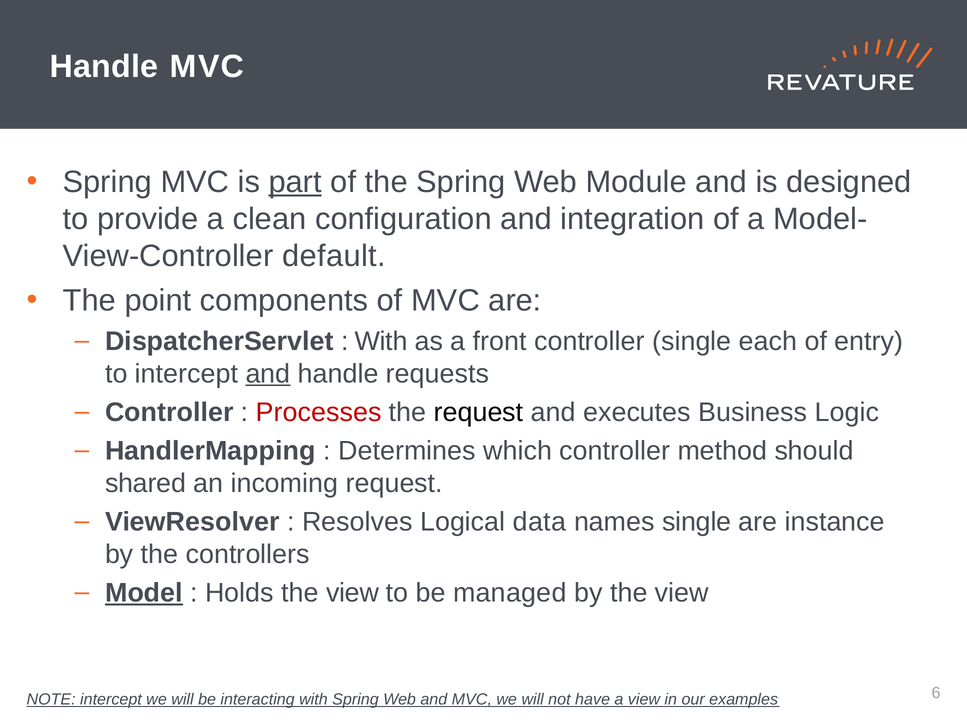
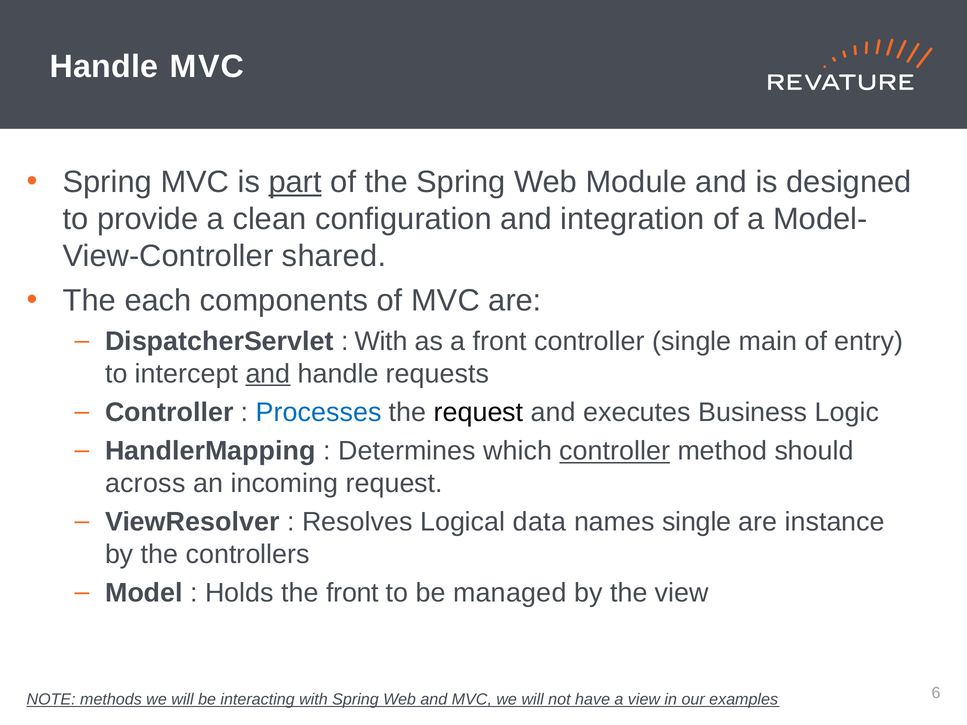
default: default -> shared
point: point -> each
each: each -> main
Processes colour: red -> blue
controller at (615, 451) underline: none -> present
shared: shared -> across
Model underline: present -> none
Holds the view: view -> front
NOTE intercept: intercept -> methods
